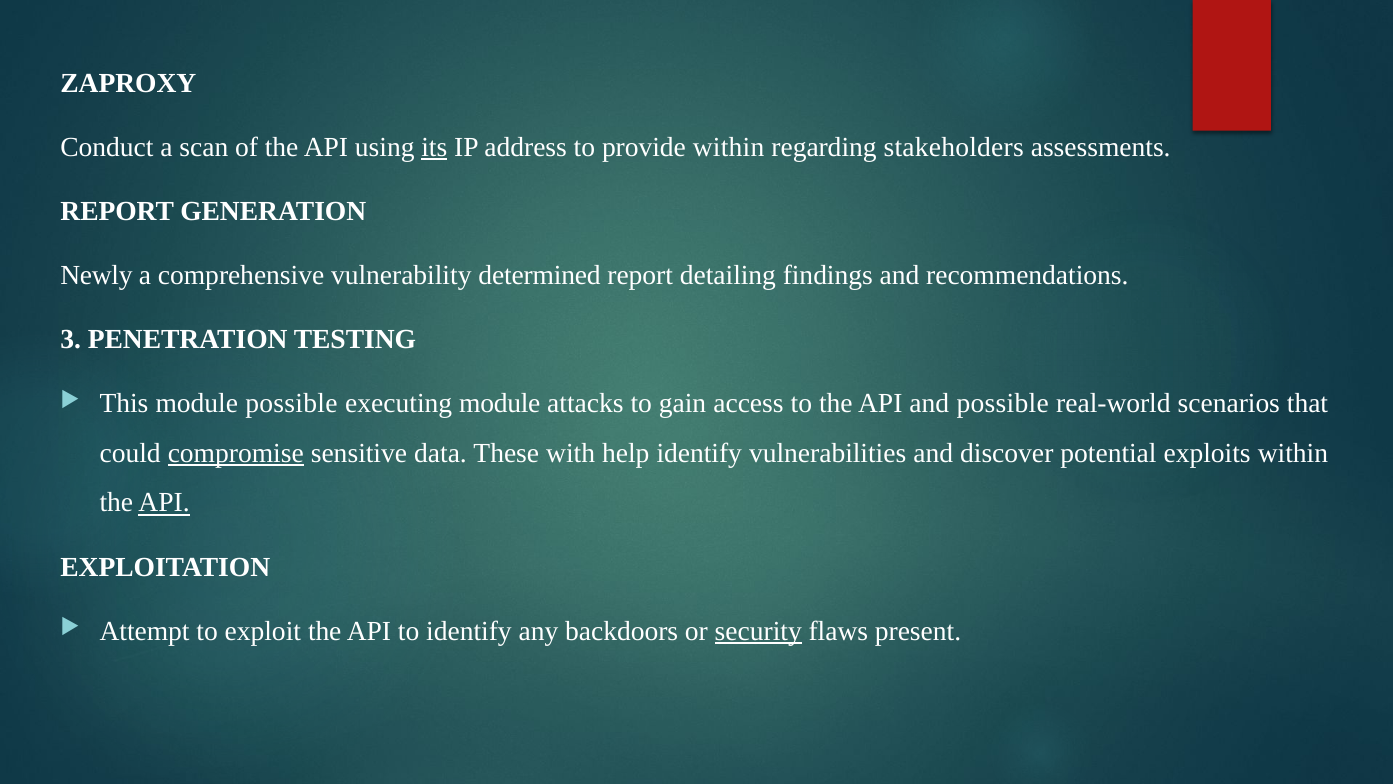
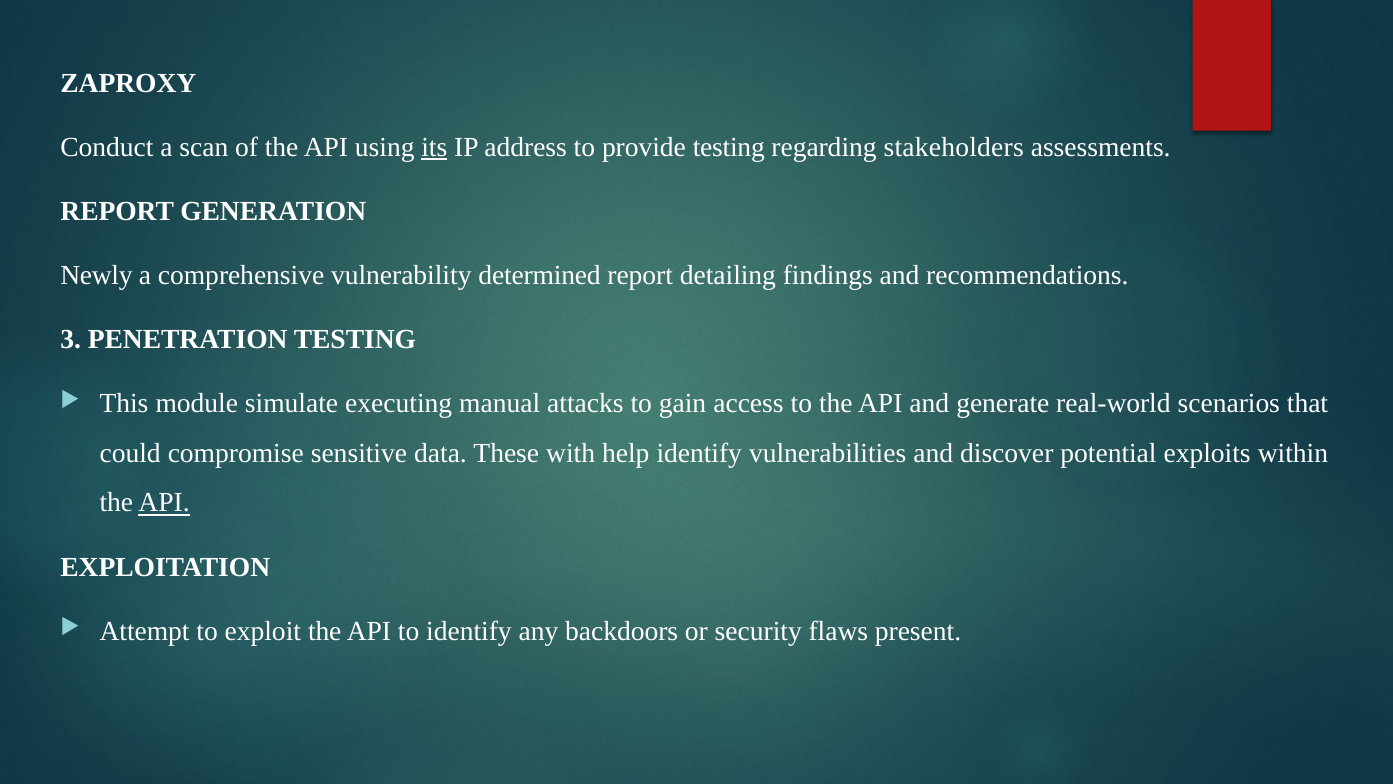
provide within: within -> testing
module possible: possible -> simulate
executing module: module -> manual
and possible: possible -> generate
compromise underline: present -> none
security underline: present -> none
